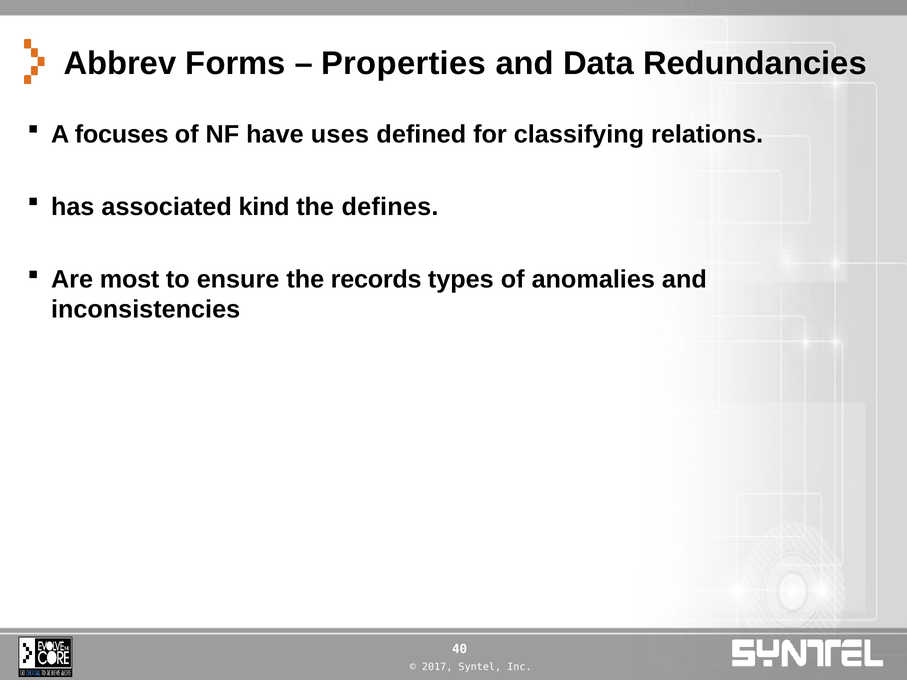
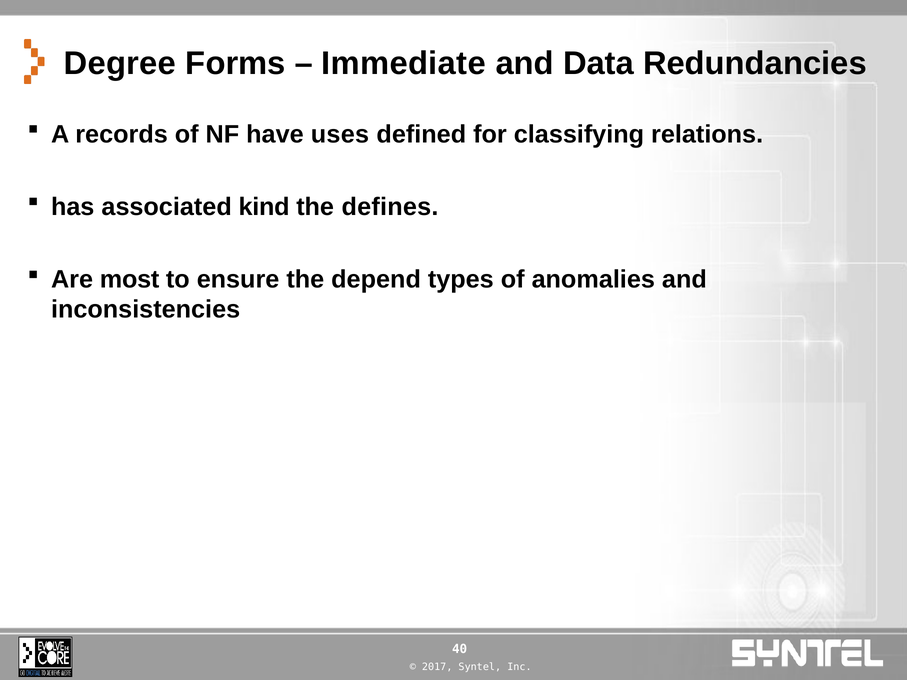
Abbrev: Abbrev -> Degree
Properties: Properties -> Immediate
focuses: focuses -> records
records: records -> depend
